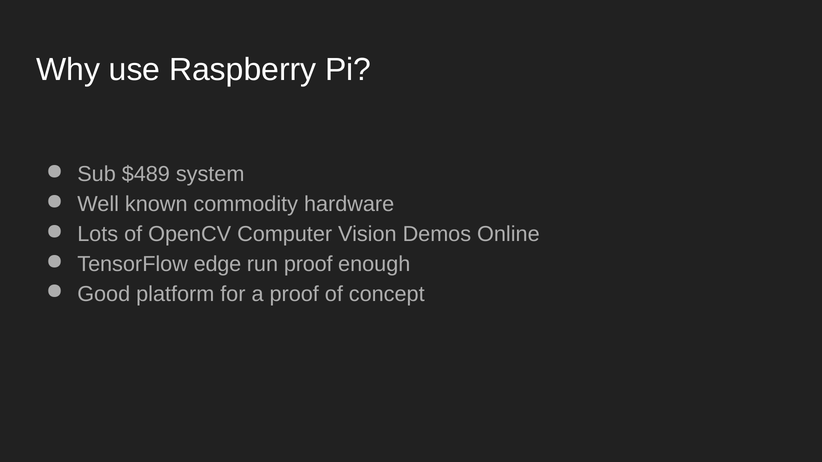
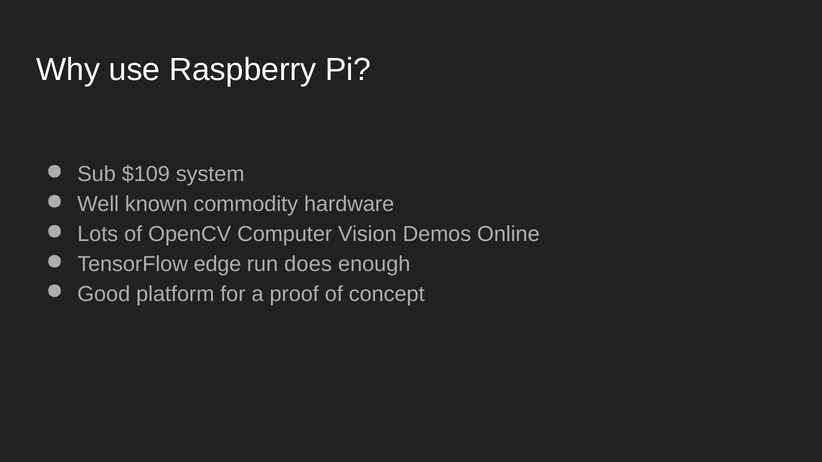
$489: $489 -> $109
run proof: proof -> does
